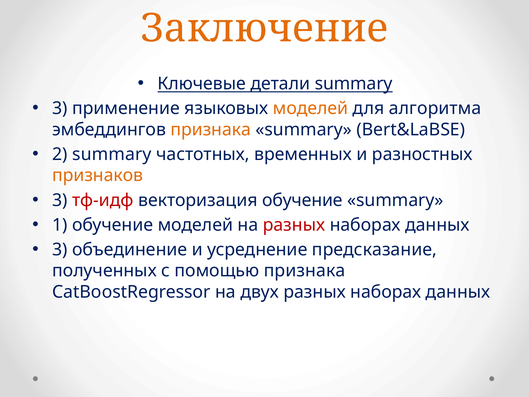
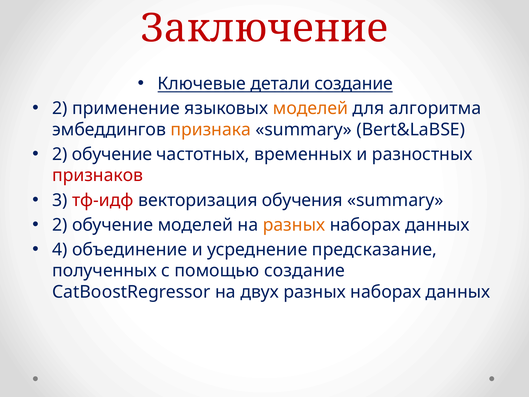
Заключение colour: orange -> red
детали summary: summary -> создание
3 at (60, 108): 3 -> 2
summary at (112, 154): summary -> обучение
признаков colour: orange -> red
векторизация обучение: обучение -> обучения
1 at (60, 225): 1 -> 2
разных at (294, 225) colour: red -> orange
3 at (60, 249): 3 -> 4
помощью признака: признака -> создание
